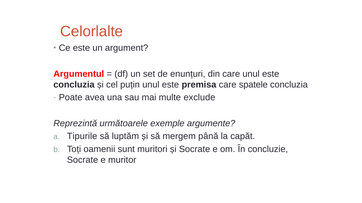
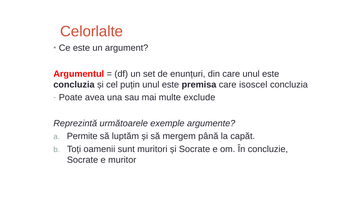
spatele: spatele -> isoscel
Tipurile: Tipurile -> Permite
